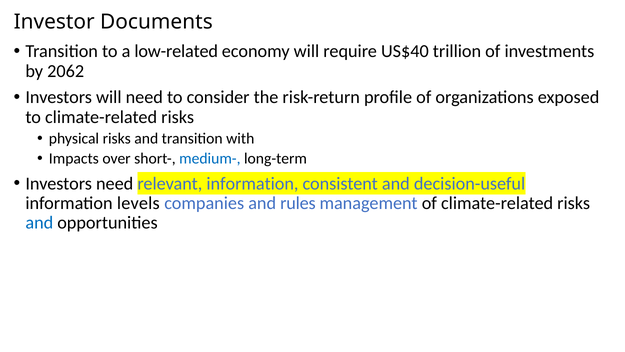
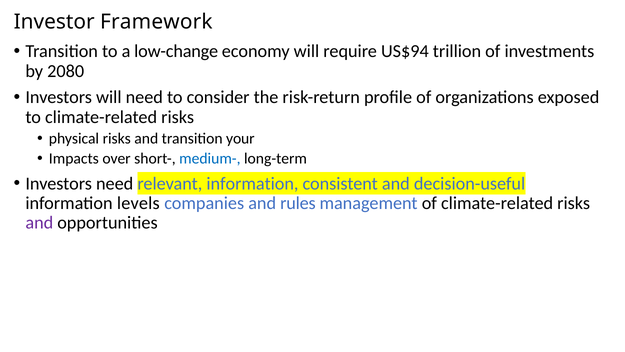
Documents: Documents -> Framework
low-related: low-related -> low-change
US$40: US$40 -> US$94
2062: 2062 -> 2080
with: with -> your
and at (39, 223) colour: blue -> purple
